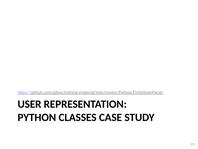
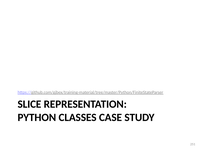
USER: USER -> SLICE
